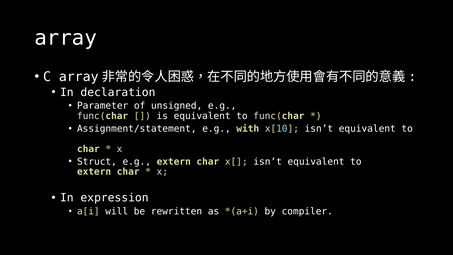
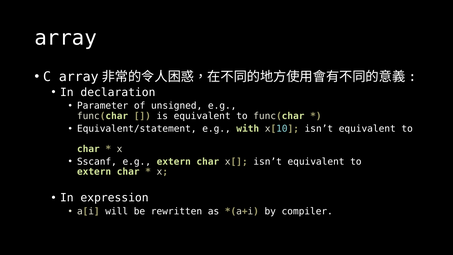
Assignment/statement: Assignment/statement -> Equivalent/statement
Struct: Struct -> Sscanf
